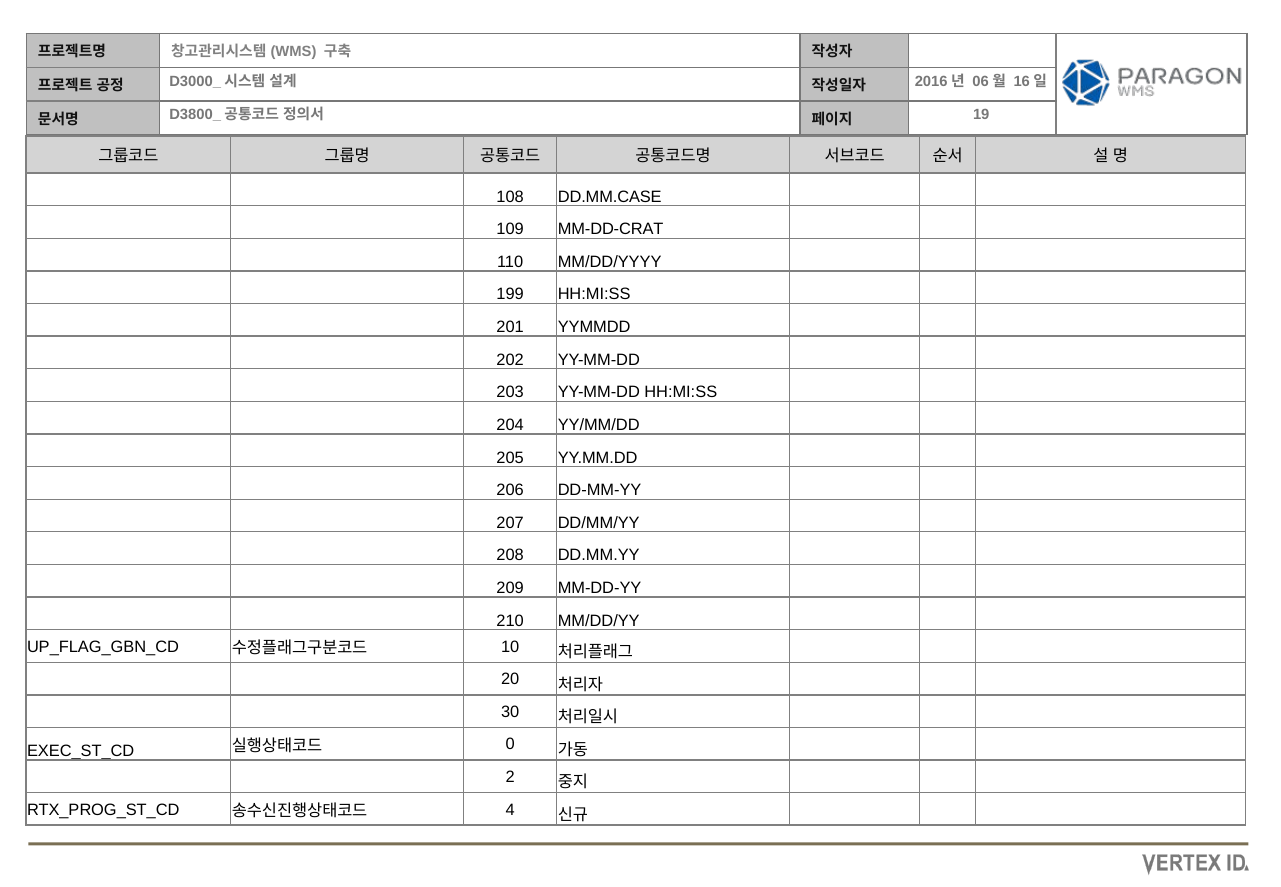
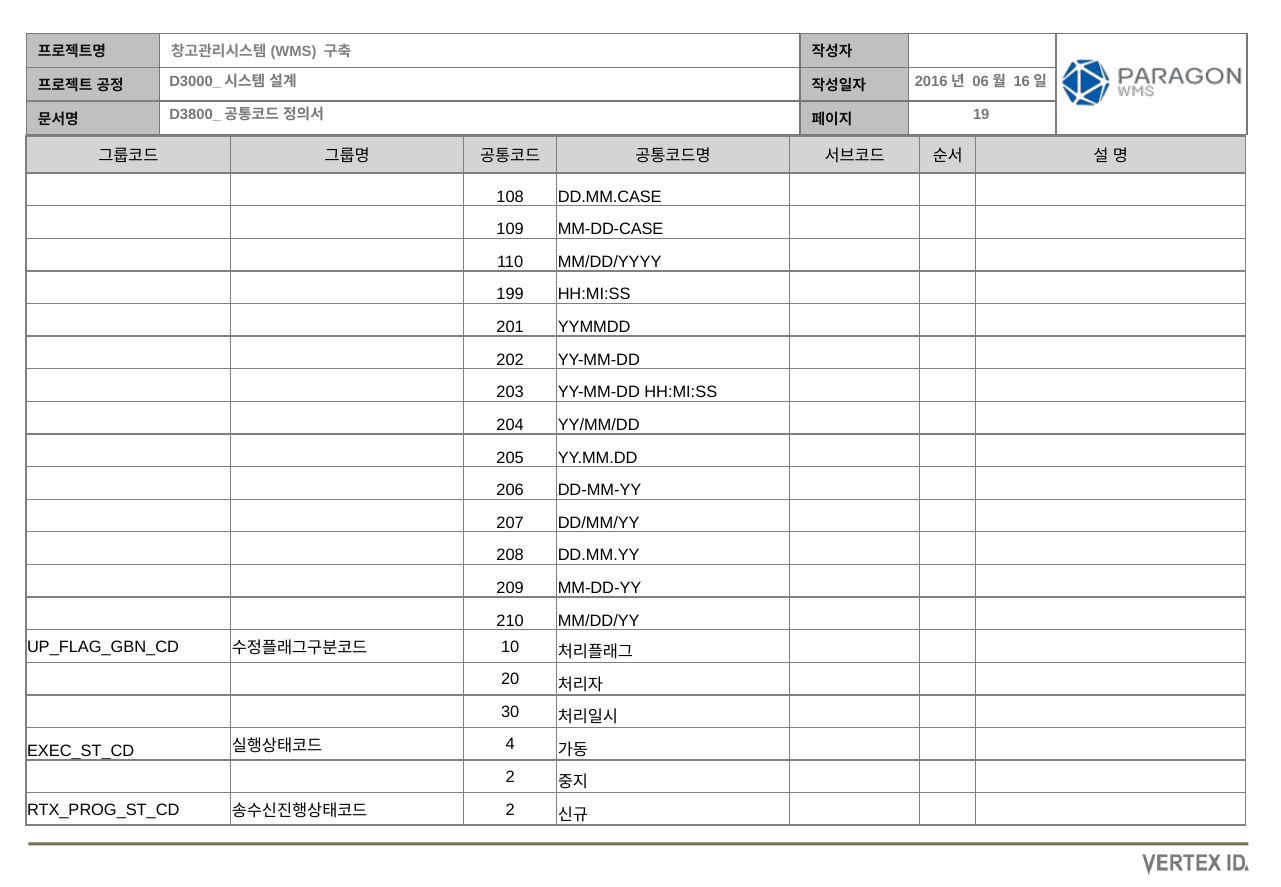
MM-DD-CRAT: MM-DD-CRAT -> MM-DD-CASE
0: 0 -> 4
4 at (510, 809): 4 -> 2
